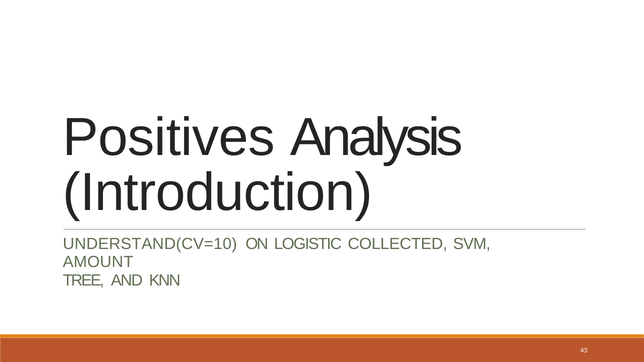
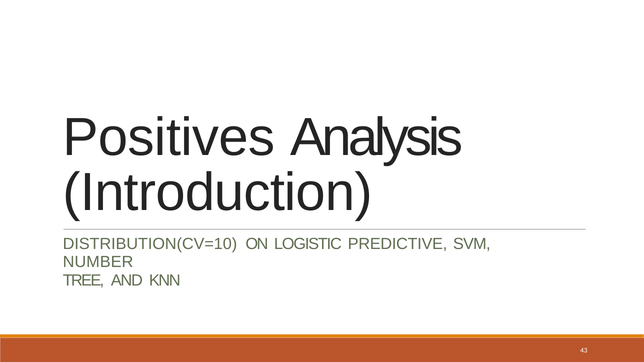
UNDERSTAND(CV=10: UNDERSTAND(CV=10 -> DISTRIBUTION(CV=10
COLLECTED: COLLECTED -> PREDICTIVE
AMOUNT: AMOUNT -> NUMBER
